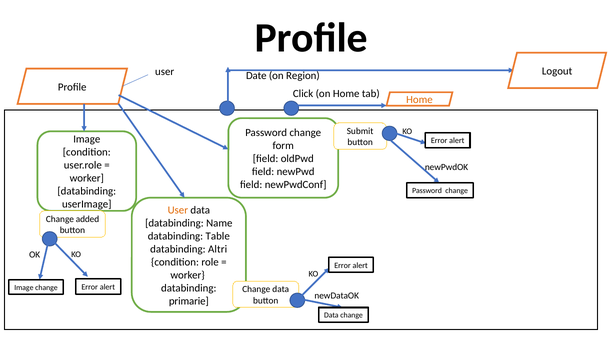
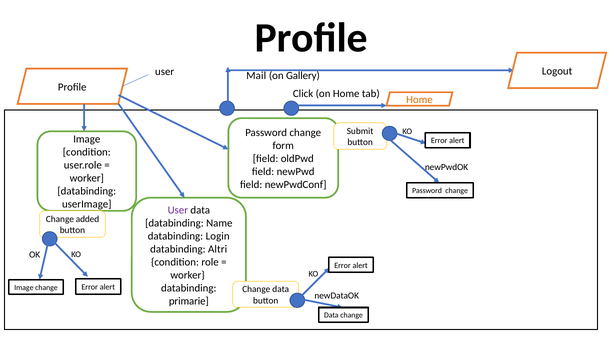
Date: Date -> Mail
Region: Region -> Gallery
User at (178, 210) colour: orange -> purple
Table: Table -> Login
